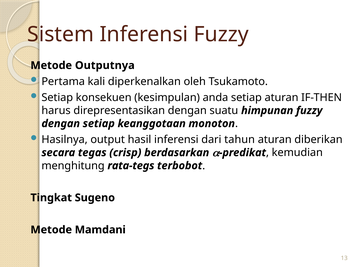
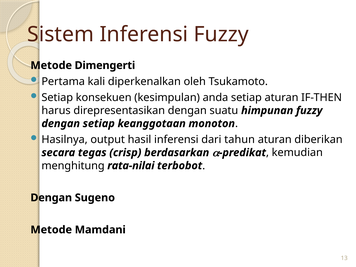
Outputnya: Outputnya -> Dimengerti
rata-tegs: rata-tegs -> rata-nilai
Tingkat at (51, 198): Tingkat -> Dengan
